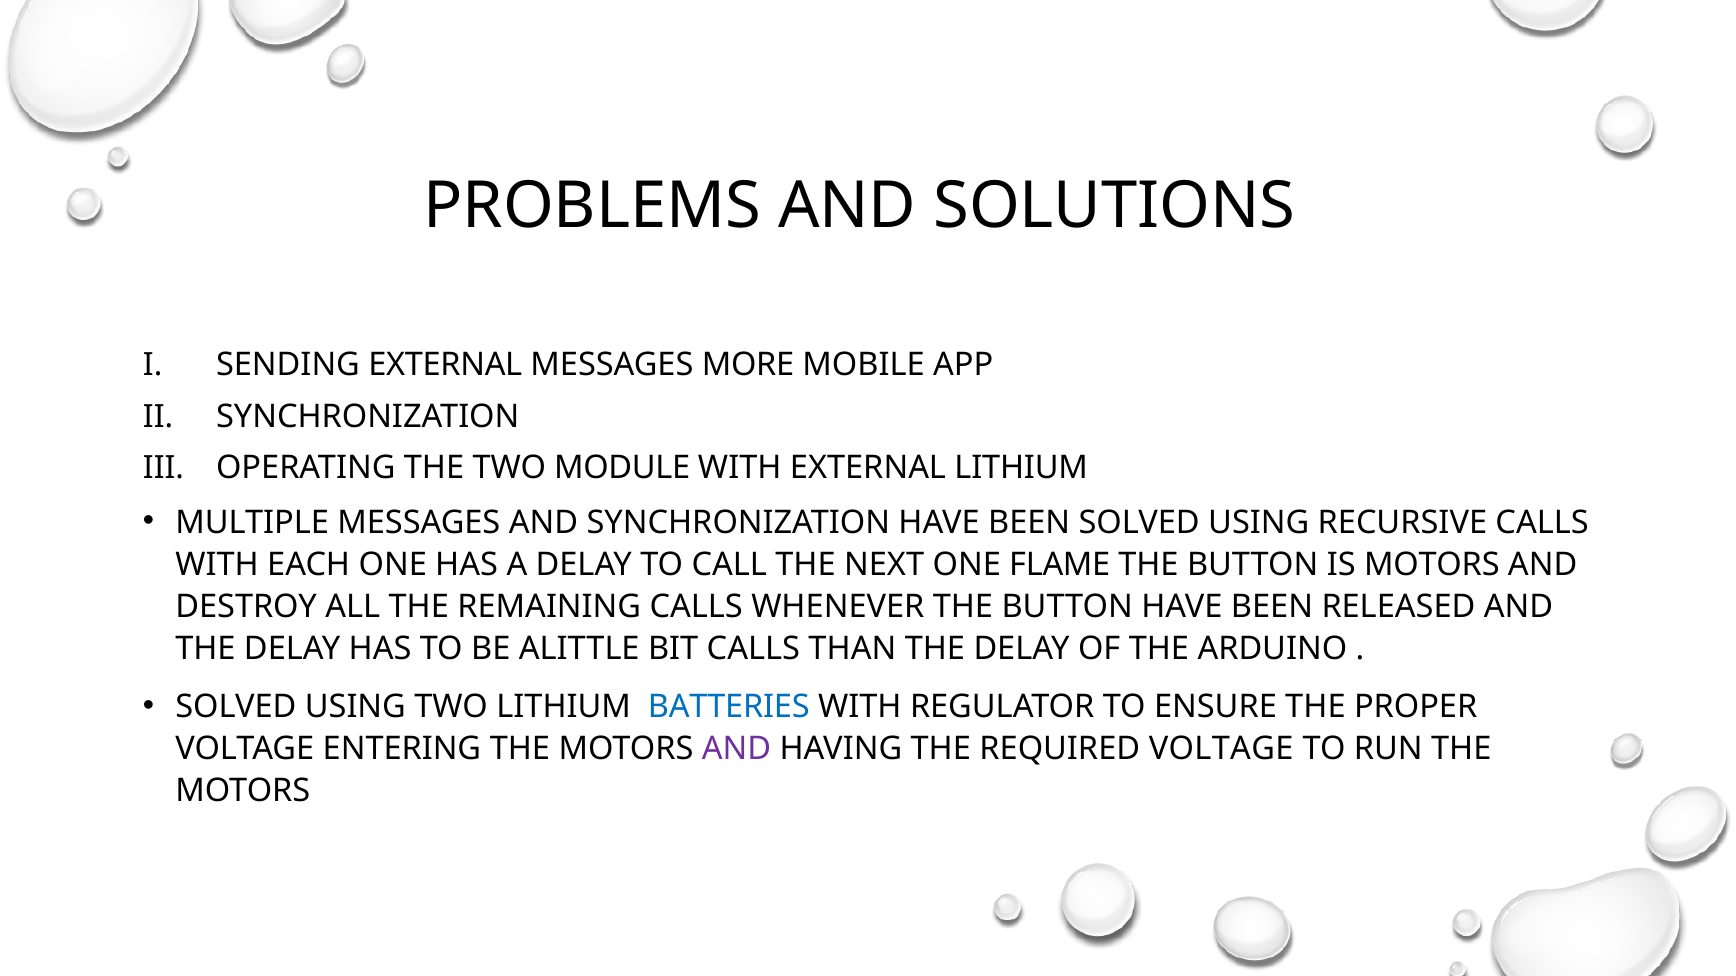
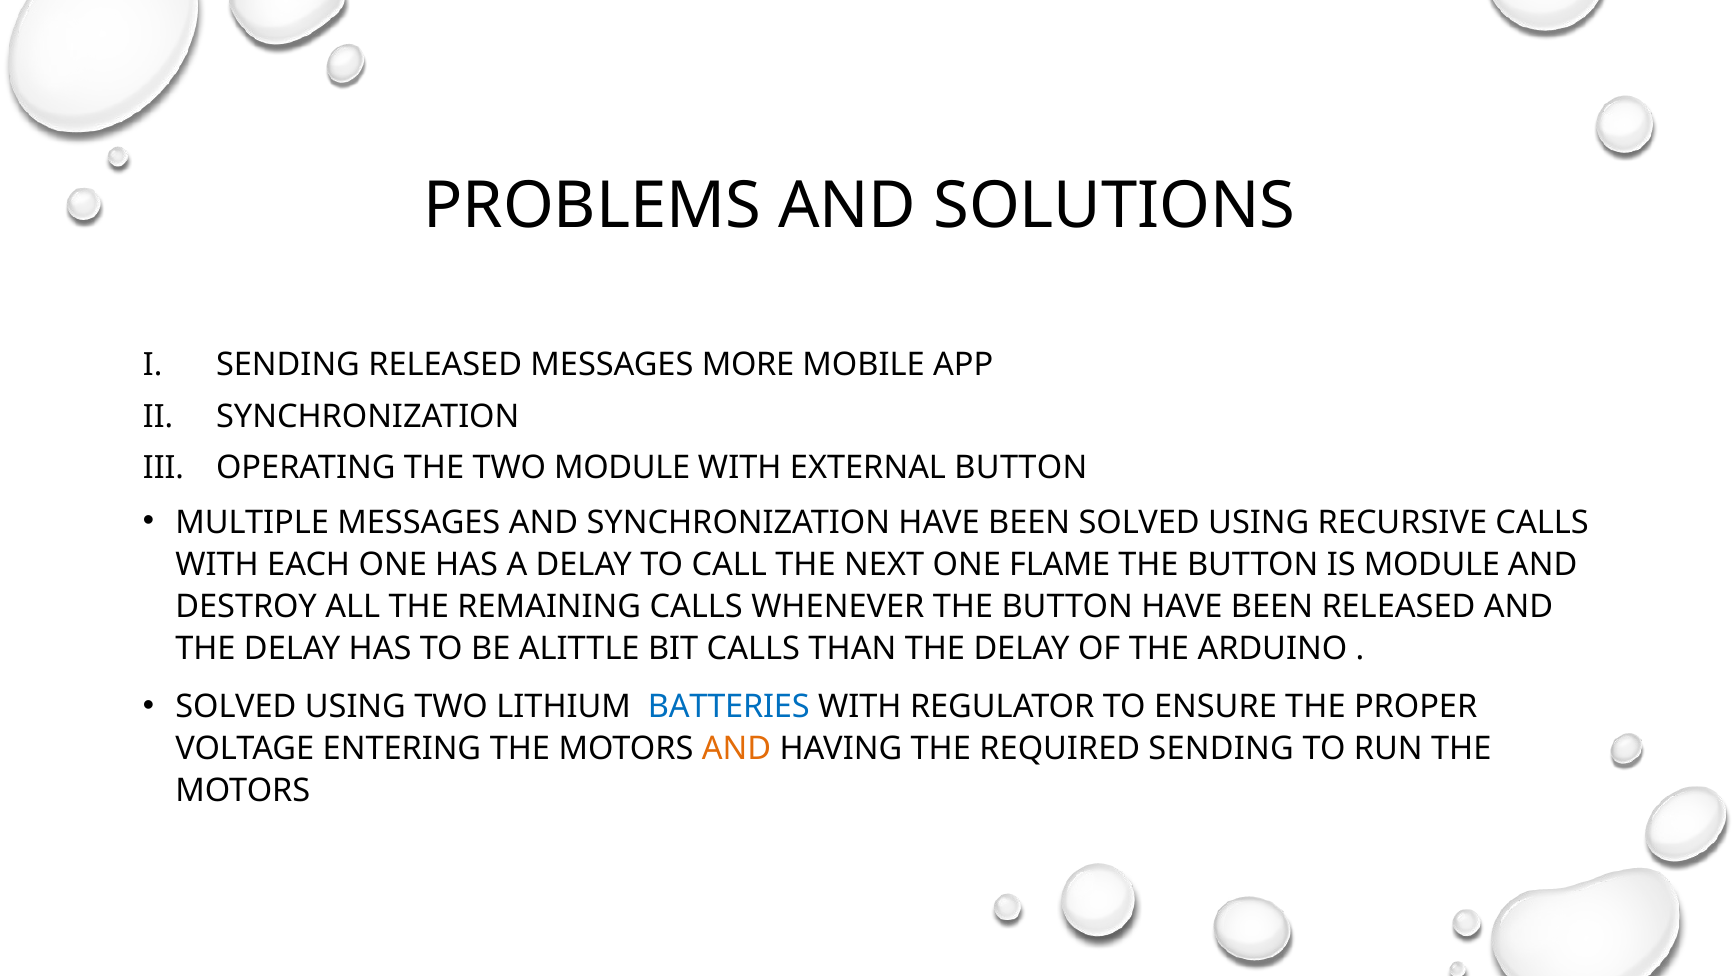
SENDING EXTERNAL: EXTERNAL -> RELEASED
EXTERNAL LITHIUM: LITHIUM -> BUTTON
IS MOTORS: MOTORS -> MODULE
AND at (737, 749) colour: purple -> orange
REQUIRED VOLTAGE: VOLTAGE -> SENDING
